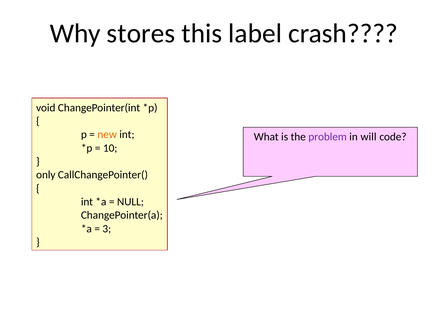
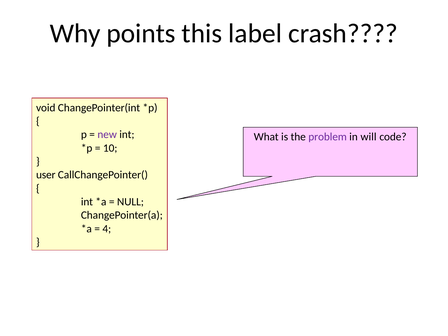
stores: stores -> points
new colour: orange -> purple
only: only -> user
3: 3 -> 4
